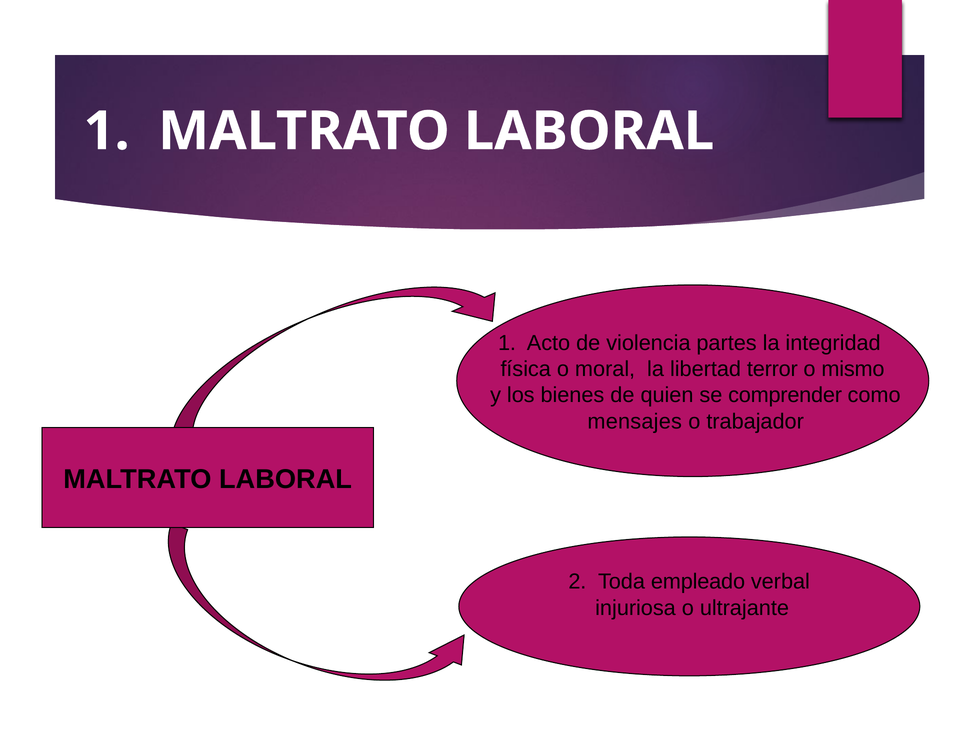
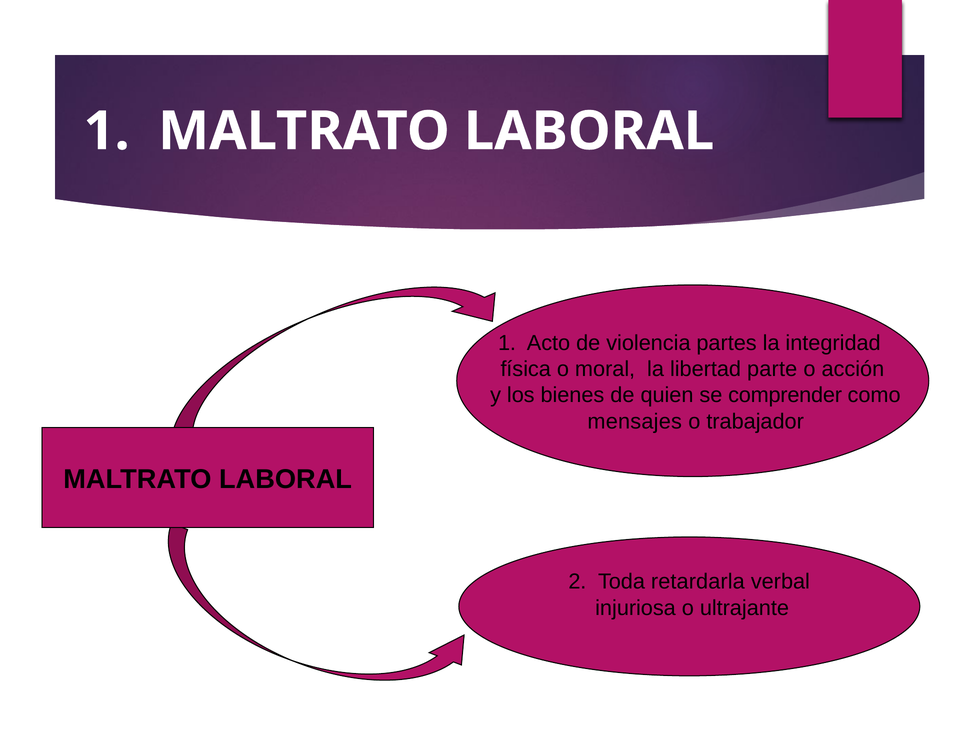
terror: terror -> parte
mismo: mismo -> acción
empleado: empleado -> retardarla
